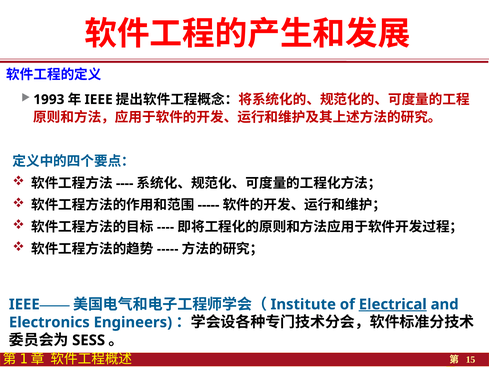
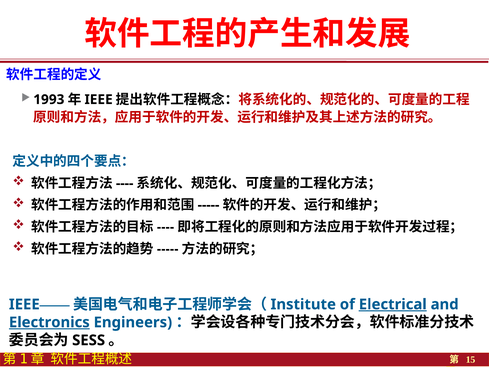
Electronics underline: none -> present
